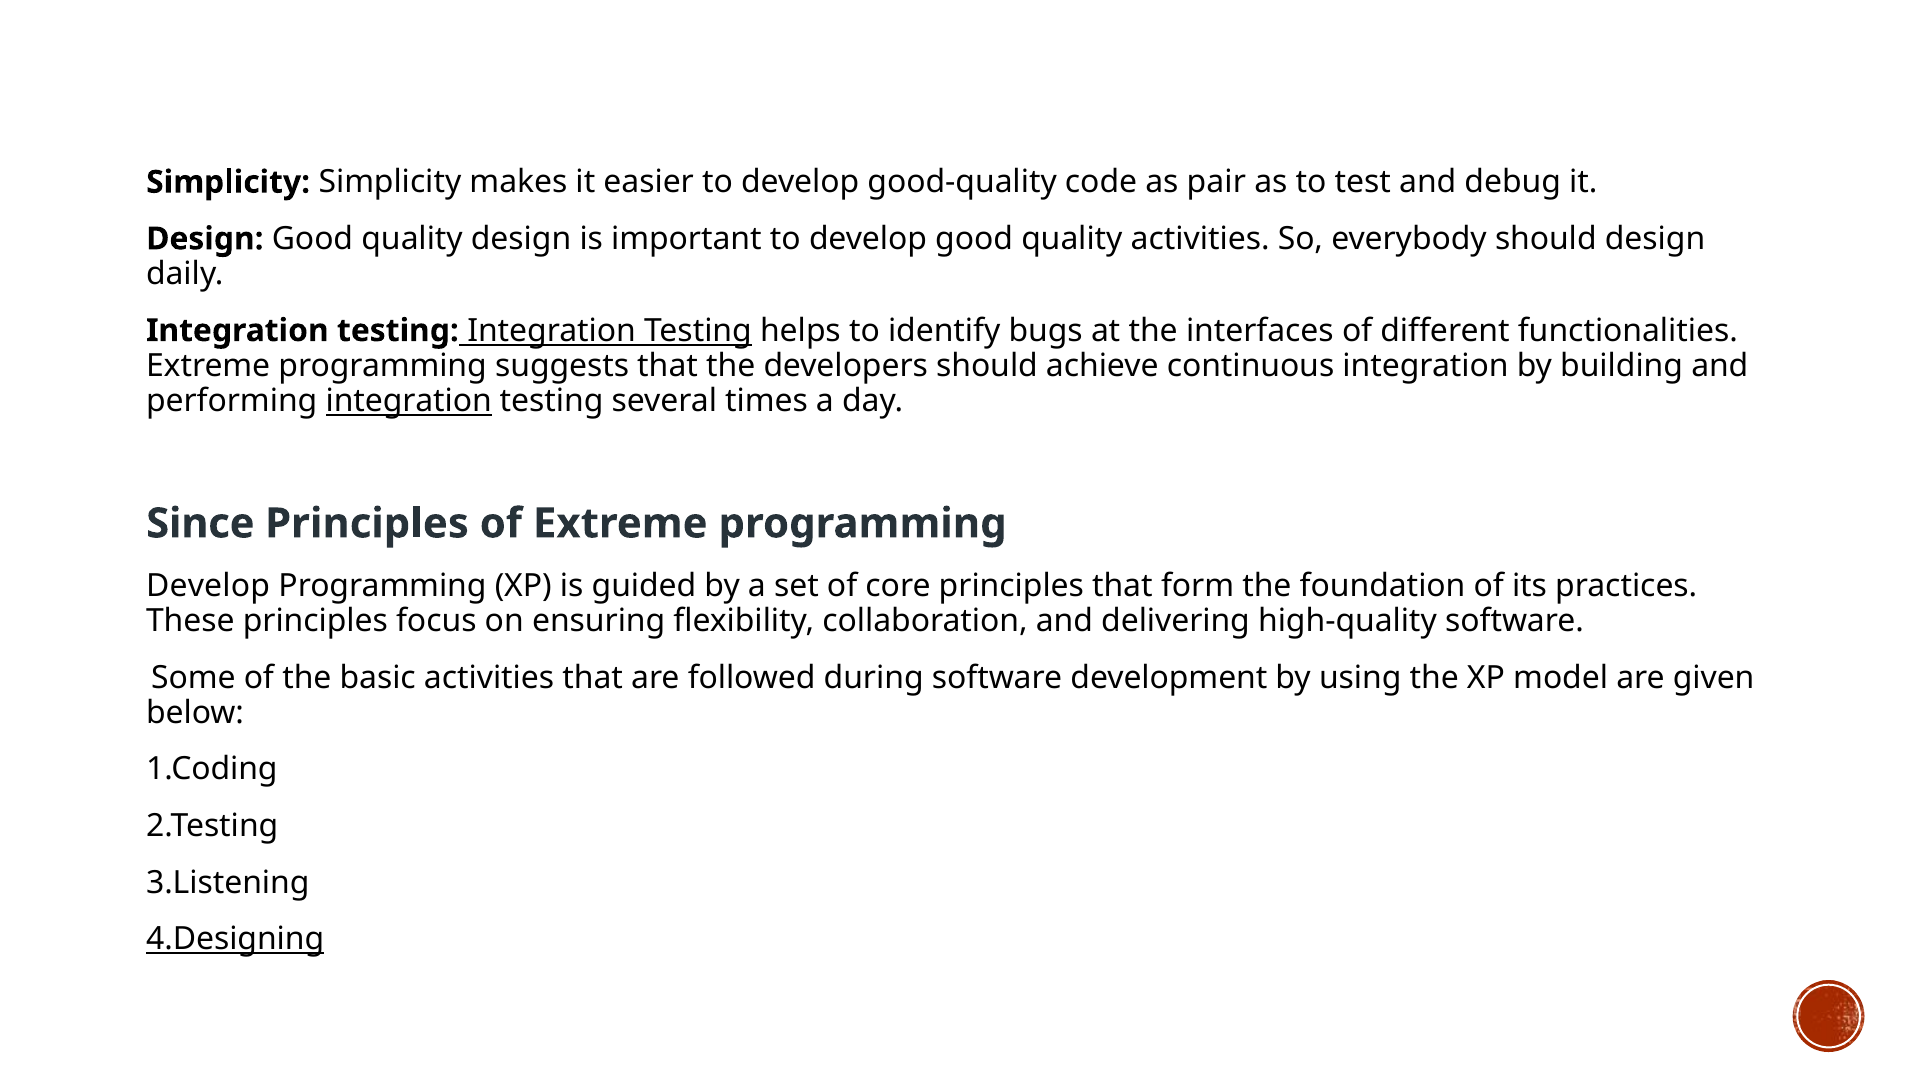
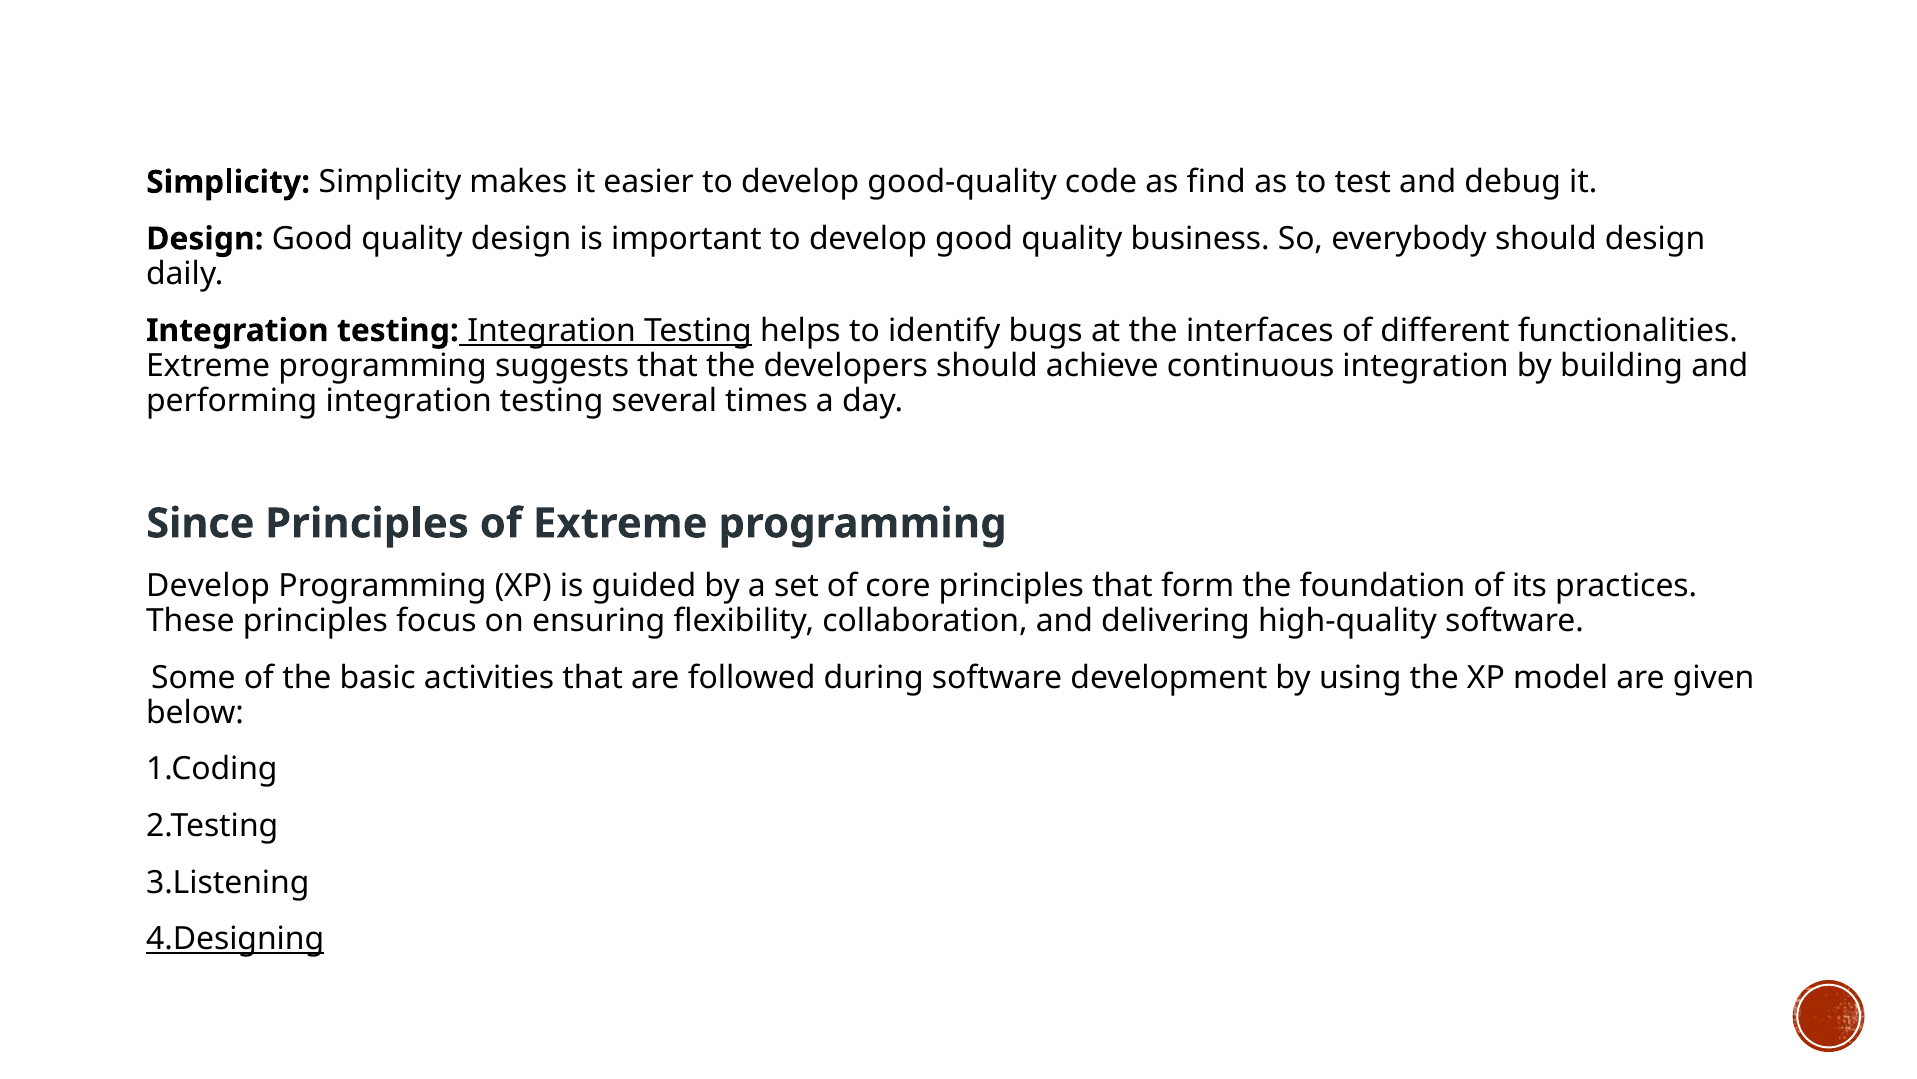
pair: pair -> find
quality activities: activities -> business
integration at (409, 401) underline: present -> none
